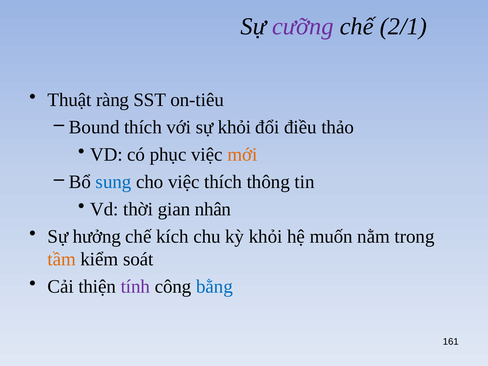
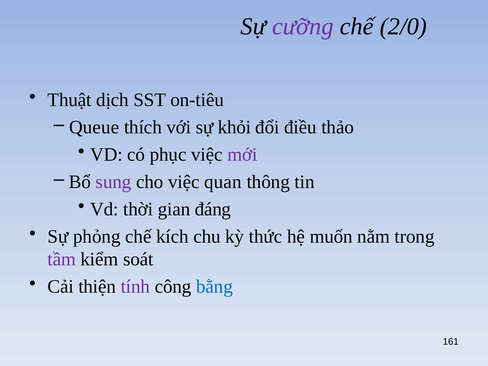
2/1: 2/1 -> 2/0
ràng: ràng -> dịch
Bound: Bound -> Queue
mới colour: orange -> purple
sung colour: blue -> purple
việc thích: thích -> quan
nhân: nhân -> đáng
hưởng: hưởng -> phỏng
kỳ khỏi: khỏi -> thức
tầm colour: orange -> purple
